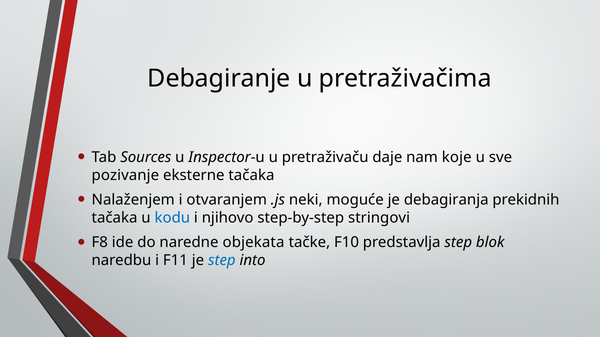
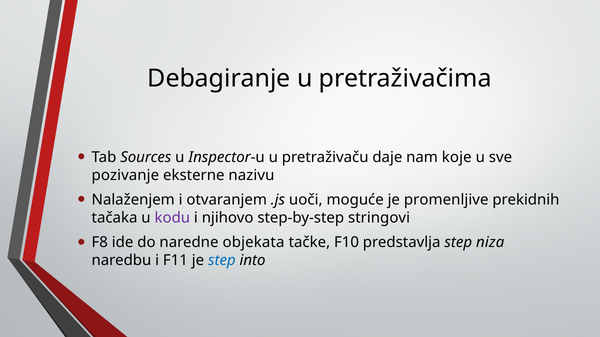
eksterne tačaka: tačaka -> nazivu
neki: neki -> uoči
debagiranja: debagiranja -> promenljive
kodu colour: blue -> purple
blok: blok -> niza
